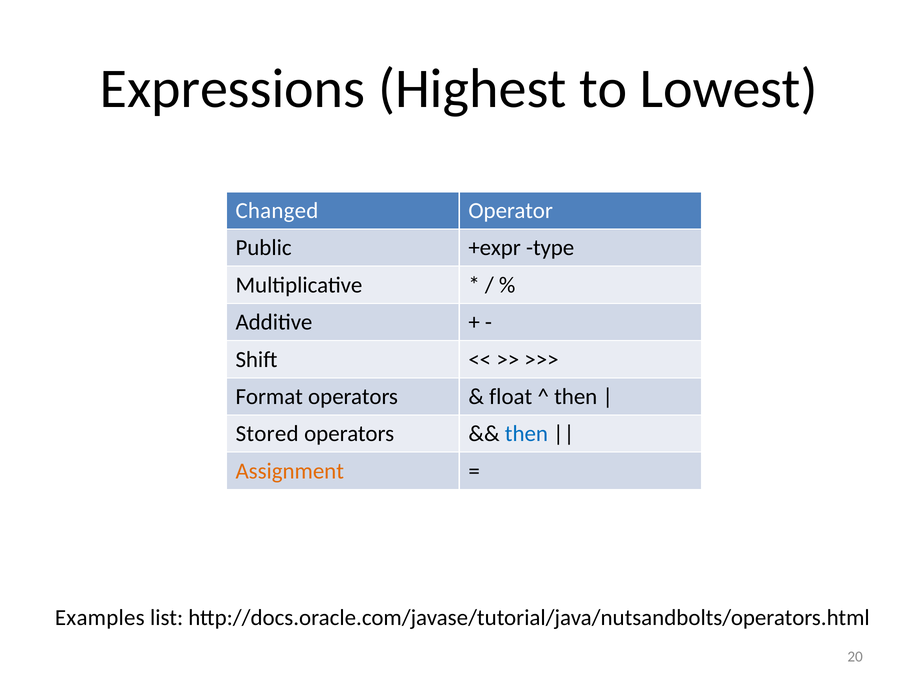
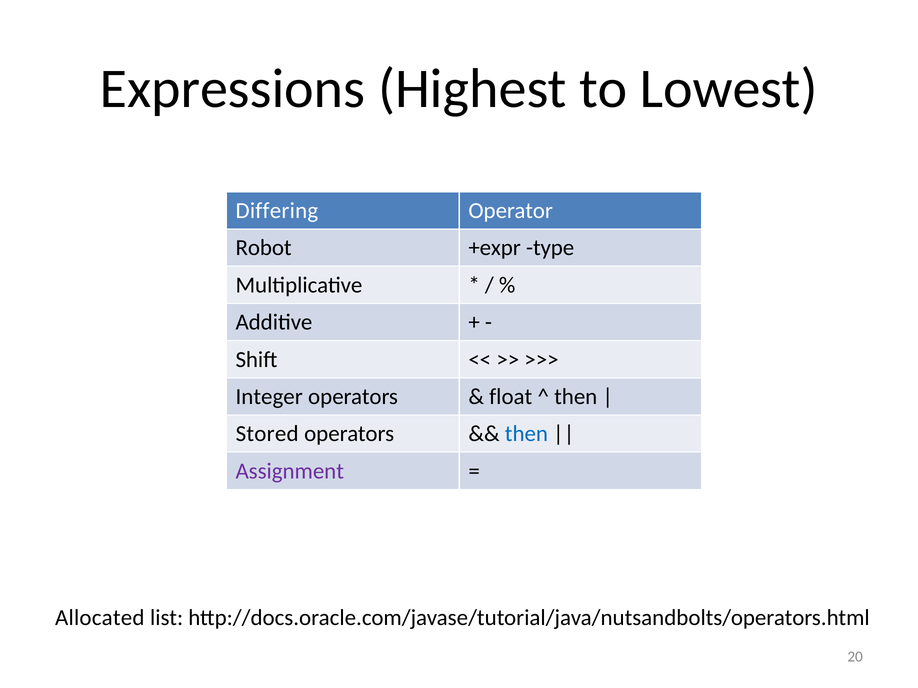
Changed: Changed -> Differing
Public: Public -> Robot
Format: Format -> Integer
Assignment colour: orange -> purple
Examples: Examples -> Allocated
